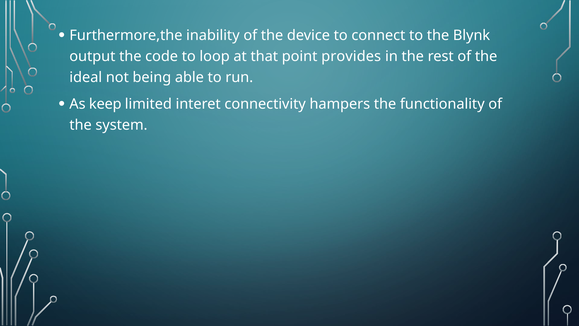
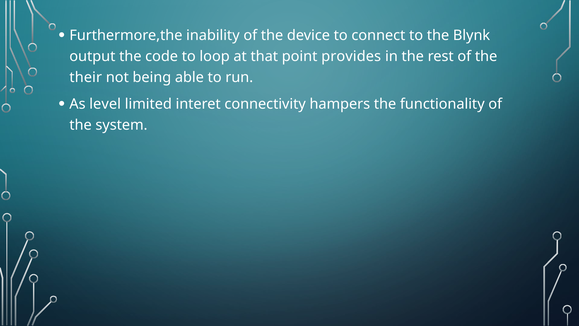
ideal: ideal -> their
keep: keep -> level
